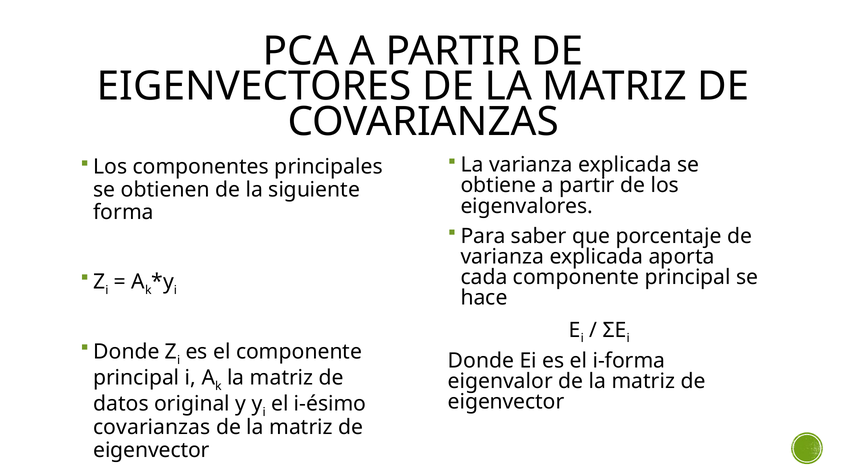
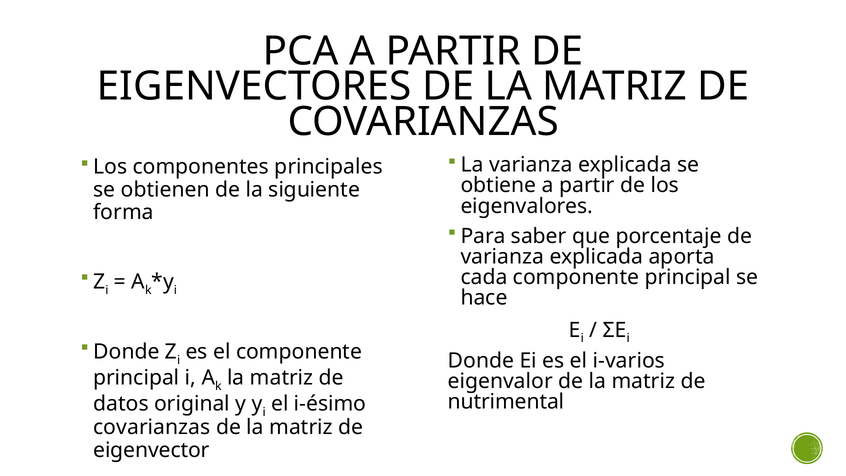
i-forma: i-forma -> i-varios
eigenvector at (506, 402): eigenvector -> nutrimental
